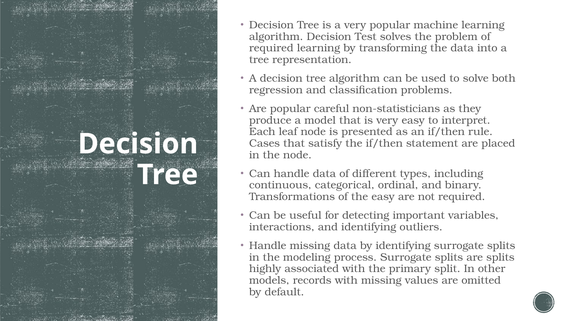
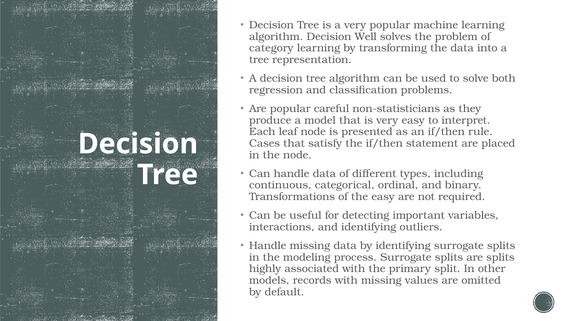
Test: Test -> Well
required at (271, 48): required -> category
